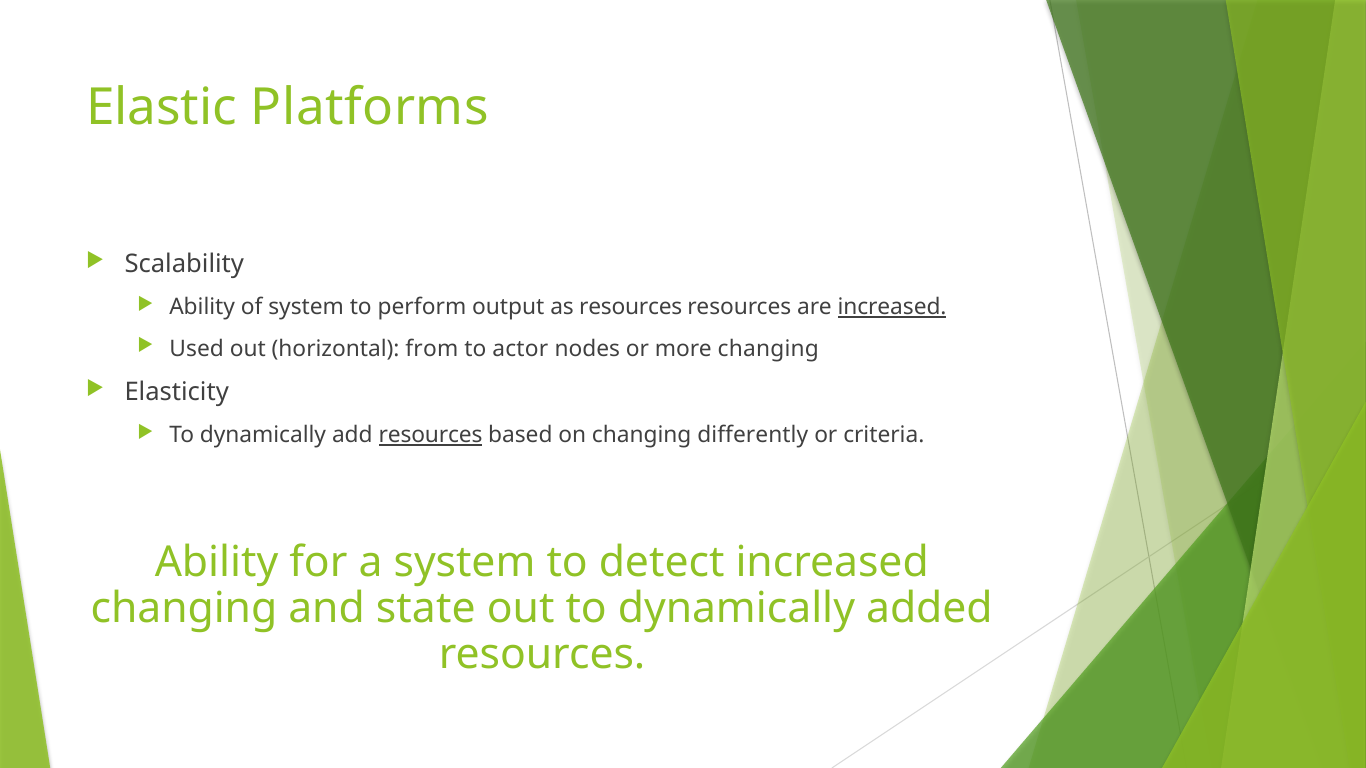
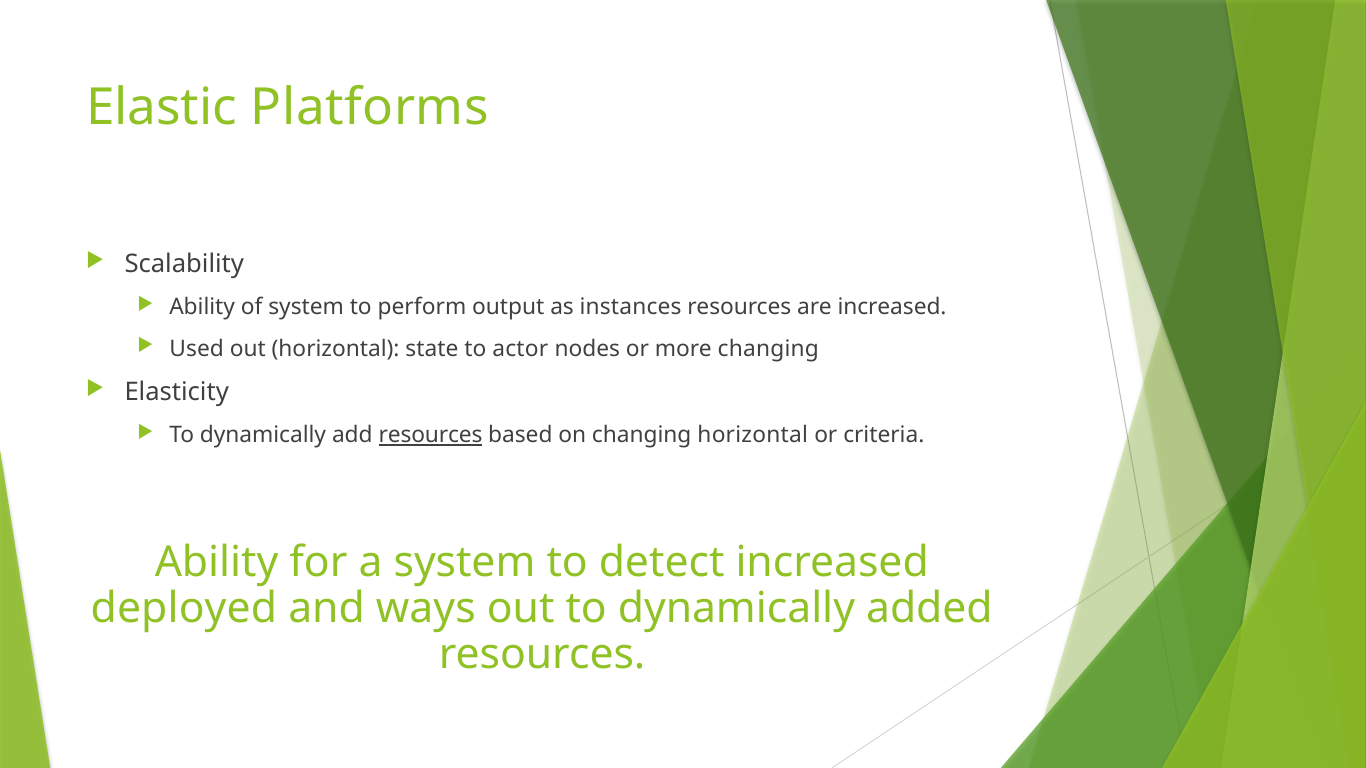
as resources: resources -> instances
increased at (892, 307) underline: present -> none
from: from -> state
changing differently: differently -> horizontal
changing at (184, 609): changing -> deployed
state: state -> ways
